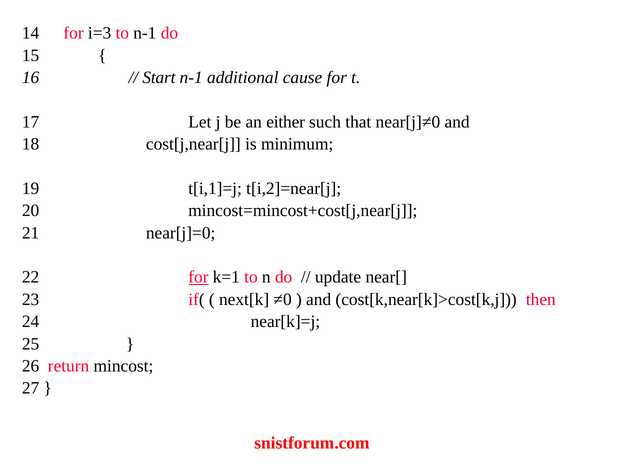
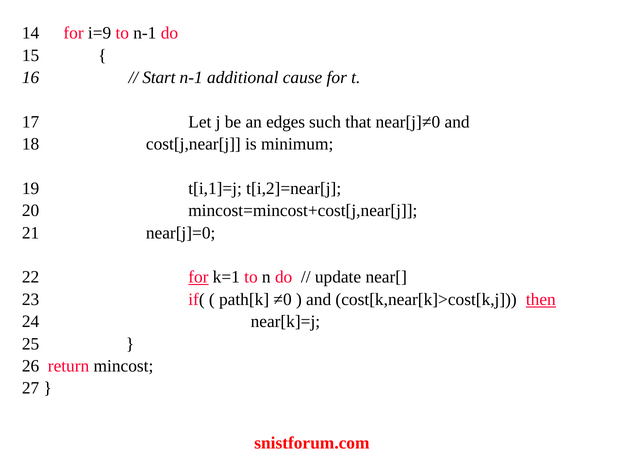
i=3: i=3 -> i=9
either: either -> edges
next[k: next[k -> path[k
then underline: none -> present
